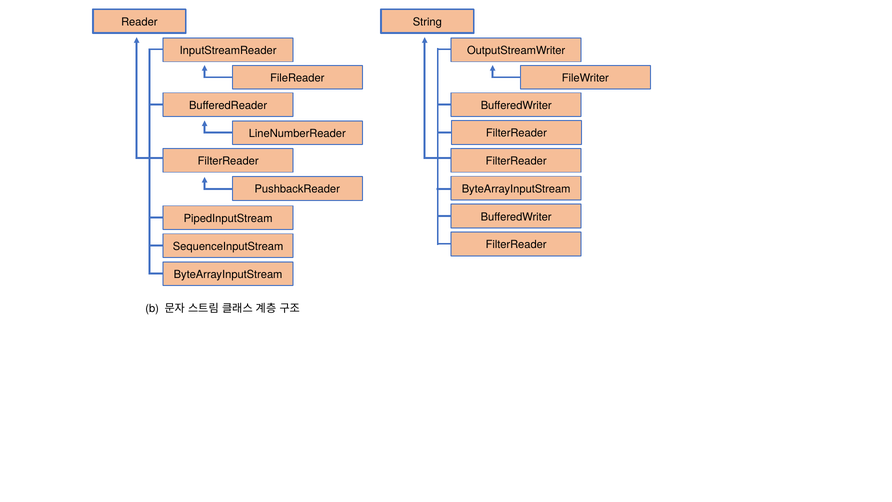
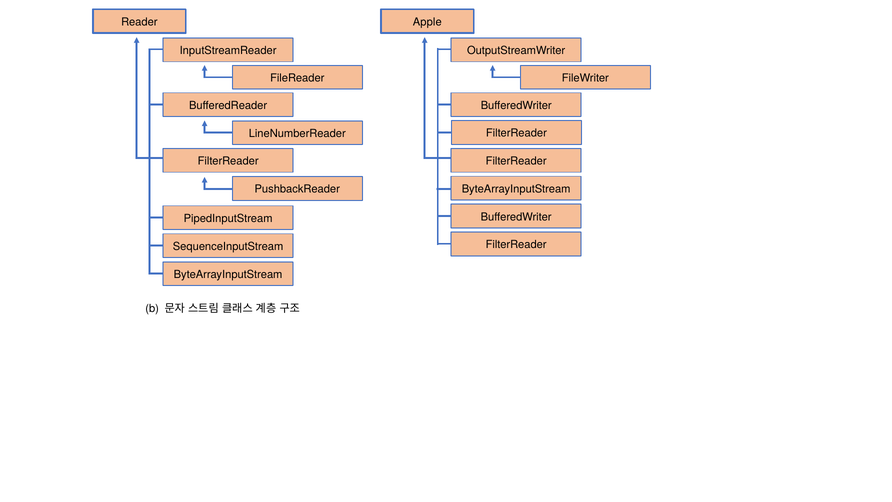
String: String -> Apple
